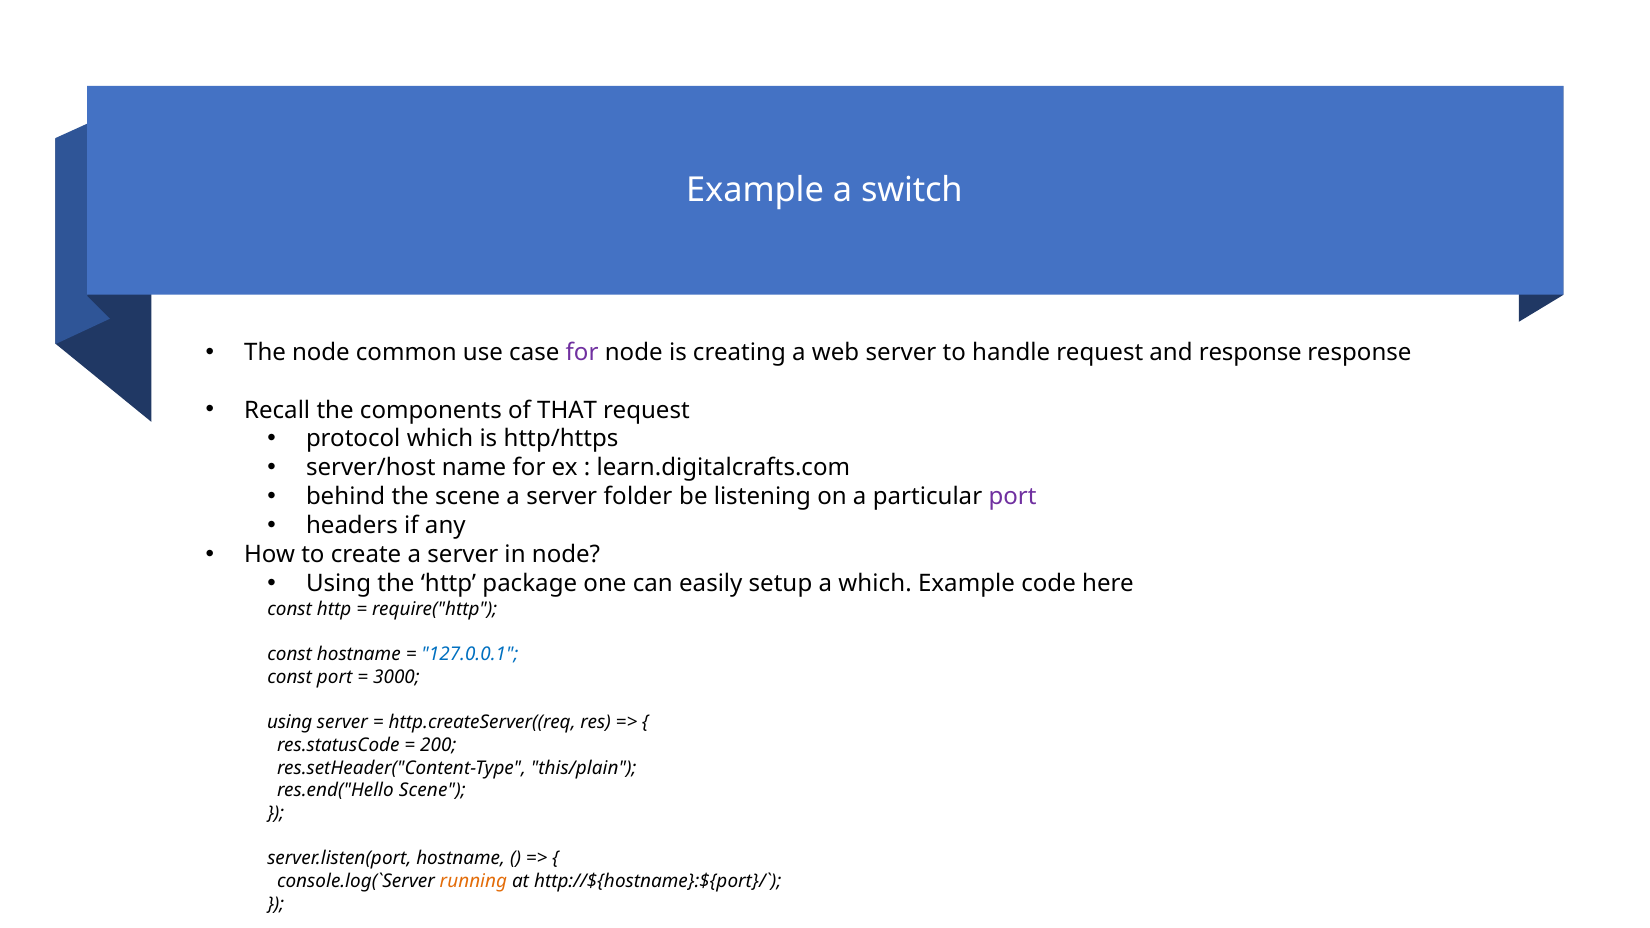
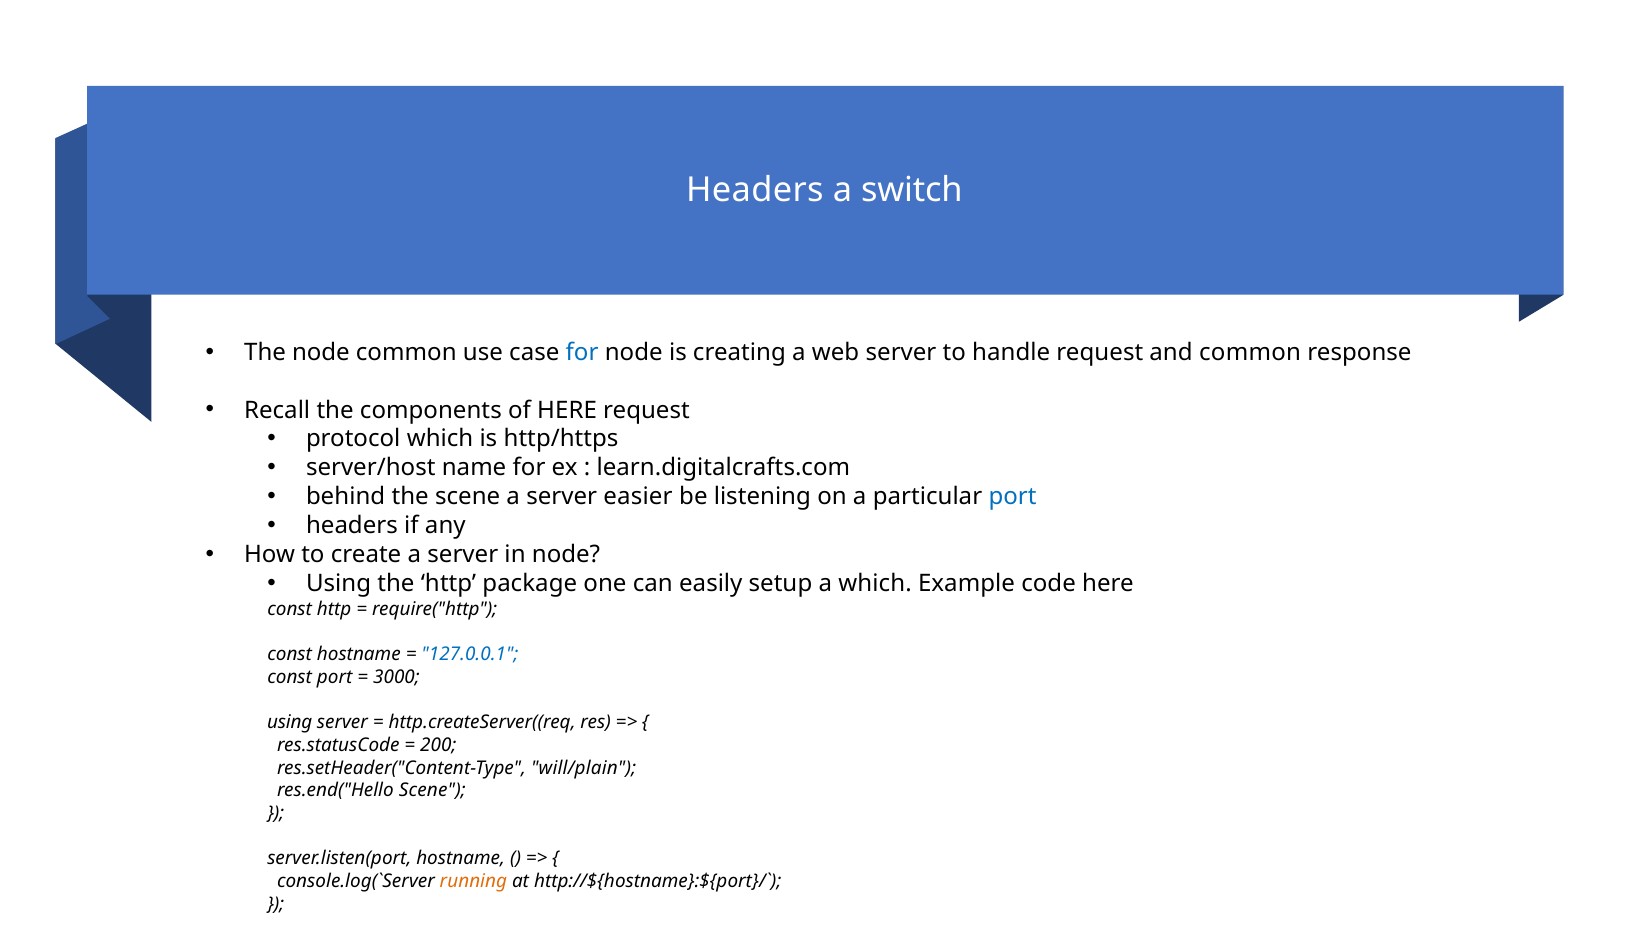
Example at (755, 190): Example -> Headers
for at (582, 352) colour: purple -> blue
and response: response -> common
of THAT: THAT -> HERE
folder: folder -> easier
port at (1013, 497) colour: purple -> blue
this/plain: this/plain -> will/plain
